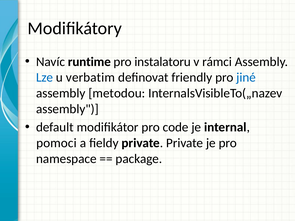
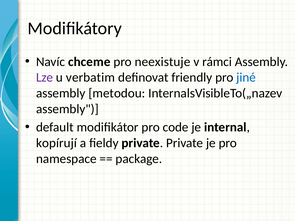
runtime: runtime -> chceme
instalatoru: instalatoru -> neexistuje
Lze colour: blue -> purple
pomoci: pomoci -> kopírují
